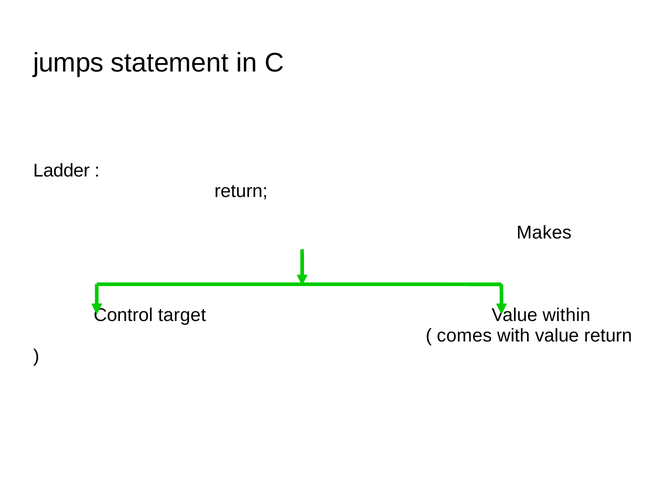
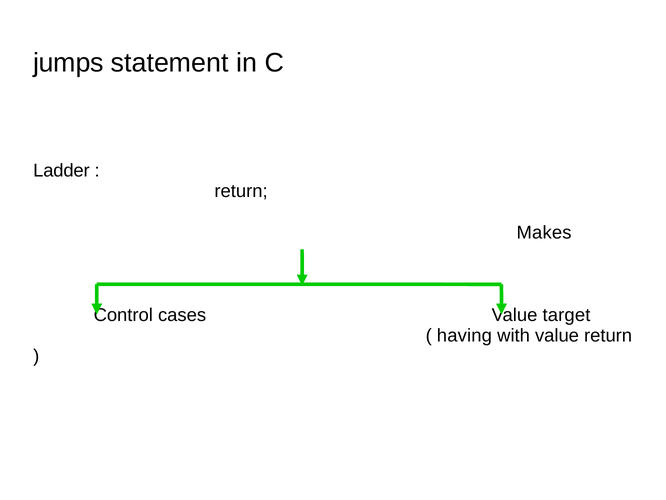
target: target -> cases
within: within -> target
comes: comes -> having
